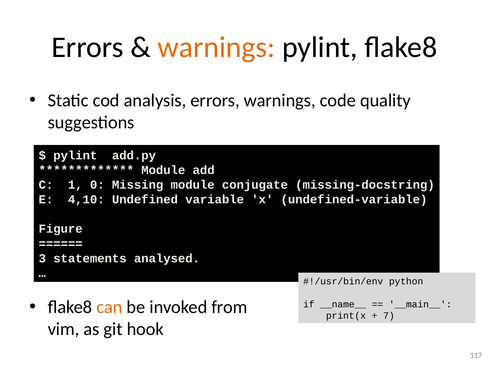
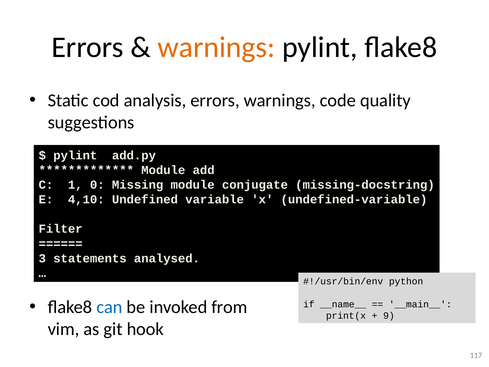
Figure: Figure -> Filter
can colour: orange -> blue
7: 7 -> 9
